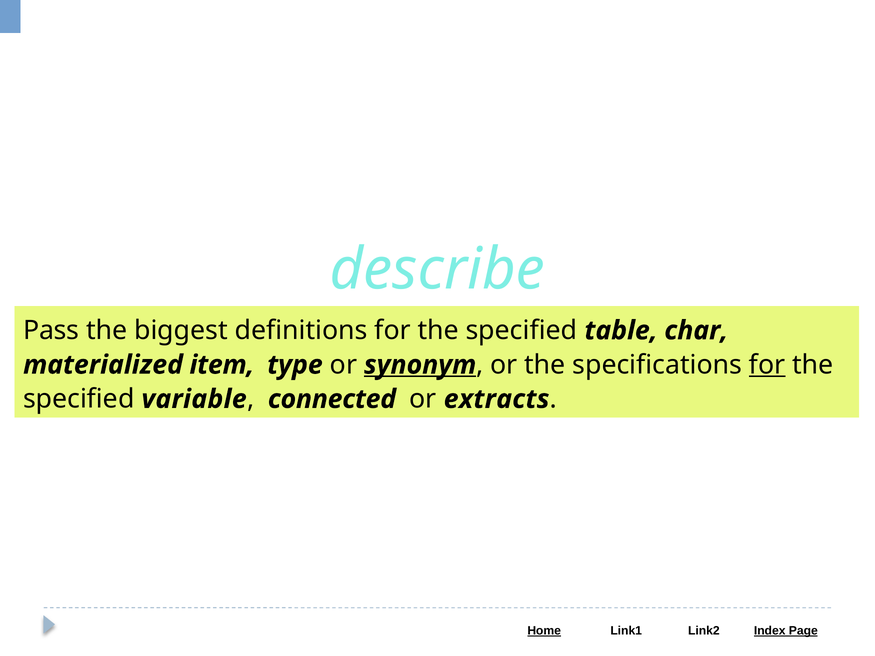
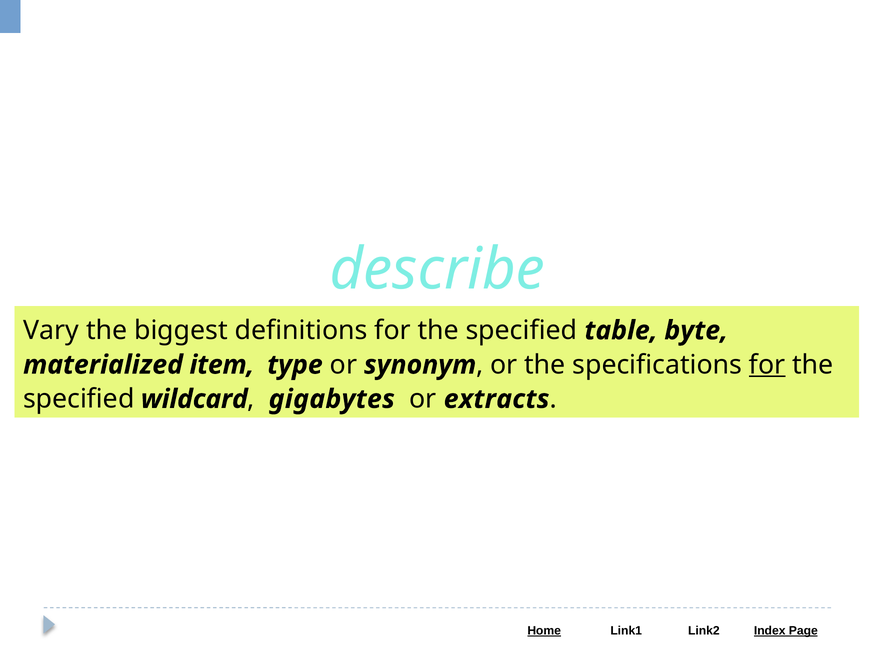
Pass: Pass -> Vary
char: char -> byte
synonym underline: present -> none
variable: variable -> wildcard
connected: connected -> gigabytes
